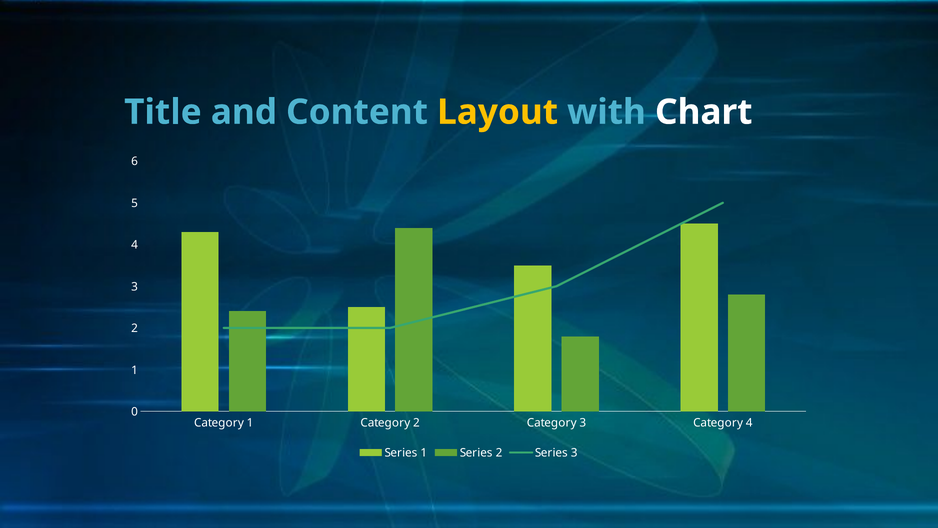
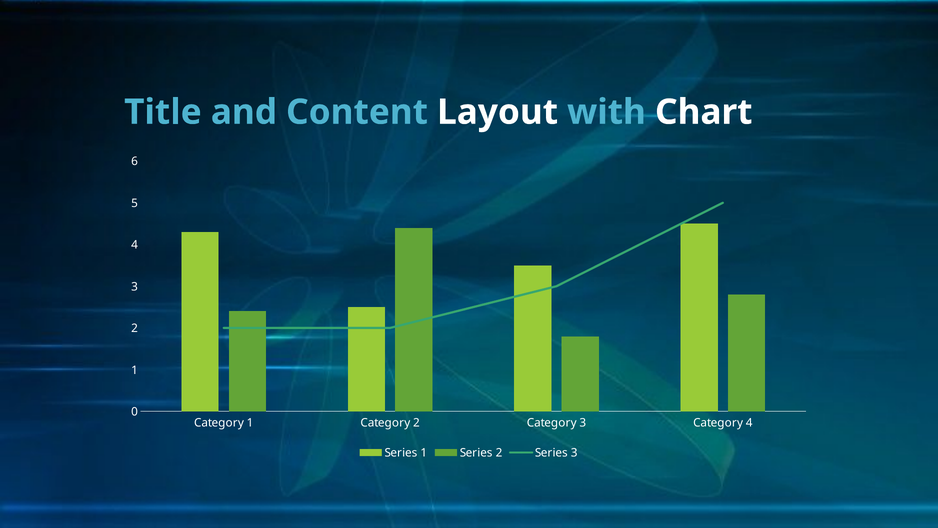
Layout colour: yellow -> white
